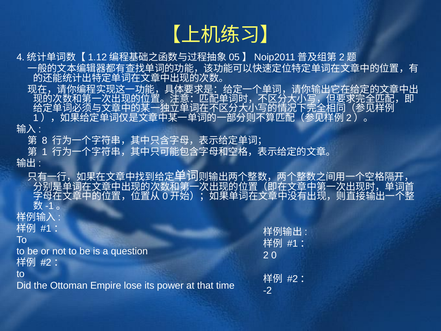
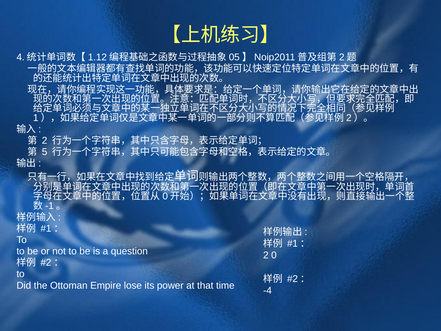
8 at (45, 140): 8 -> 2
1: 1 -> 5
-2: -2 -> -4
